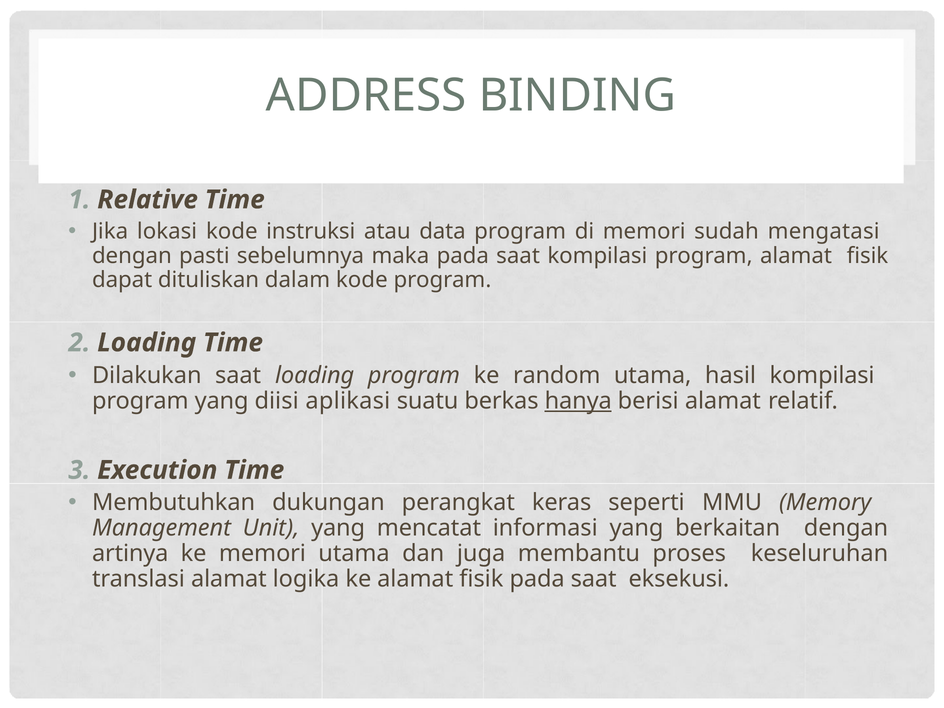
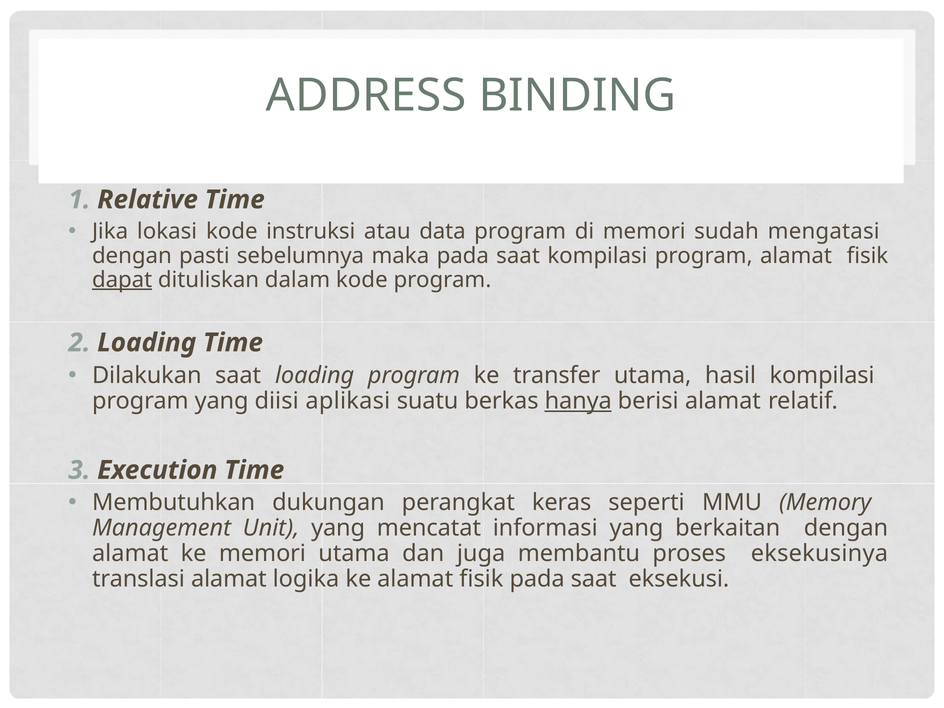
dapat underline: none -> present
random: random -> transfer
artinya at (130, 553): artinya -> alamat
keseluruhan: keseluruhan -> eksekusinya
